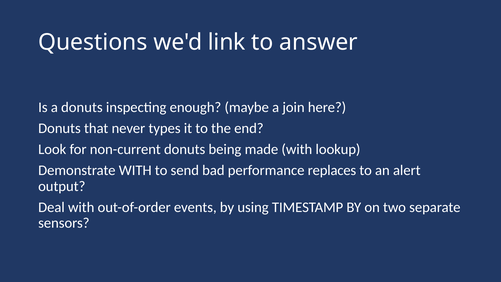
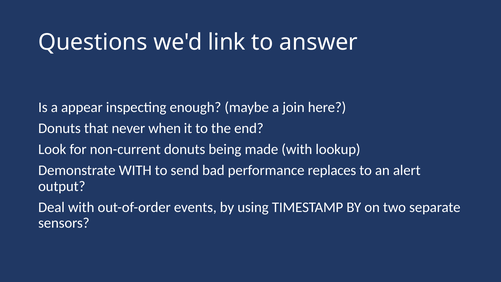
a donuts: donuts -> appear
types: types -> when
